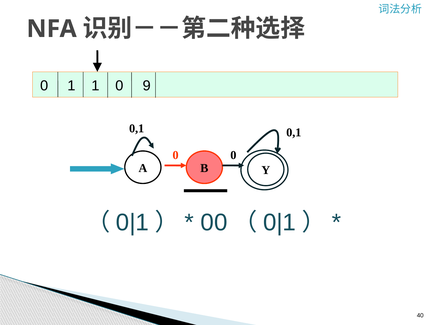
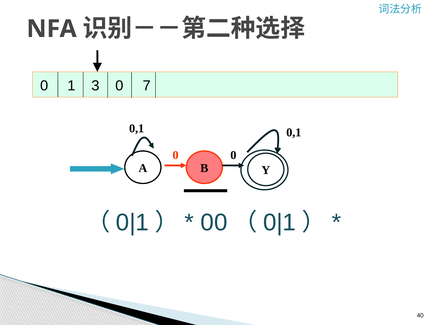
1 1: 1 -> 3
9: 9 -> 7
